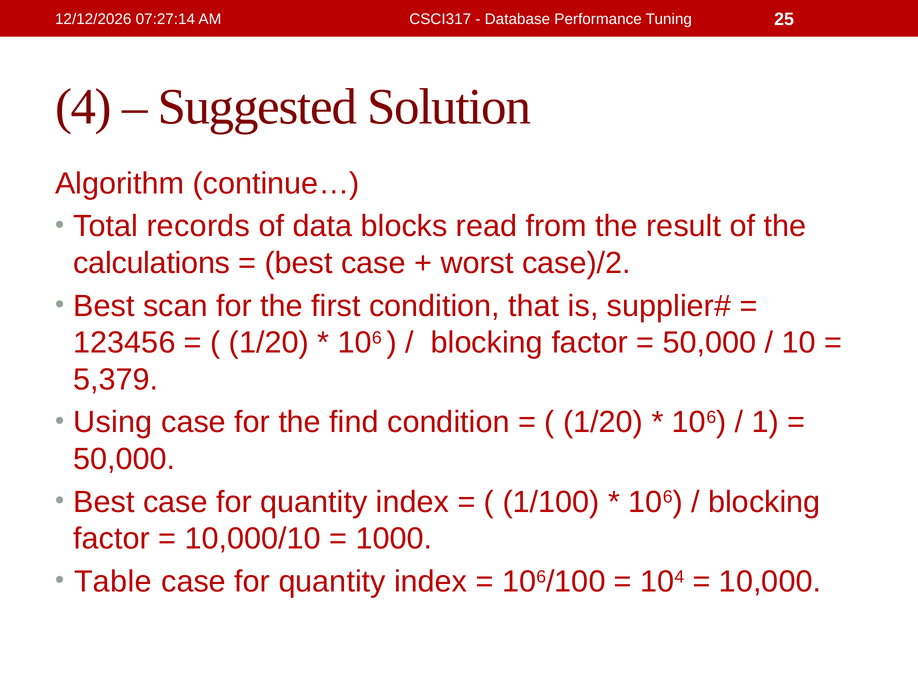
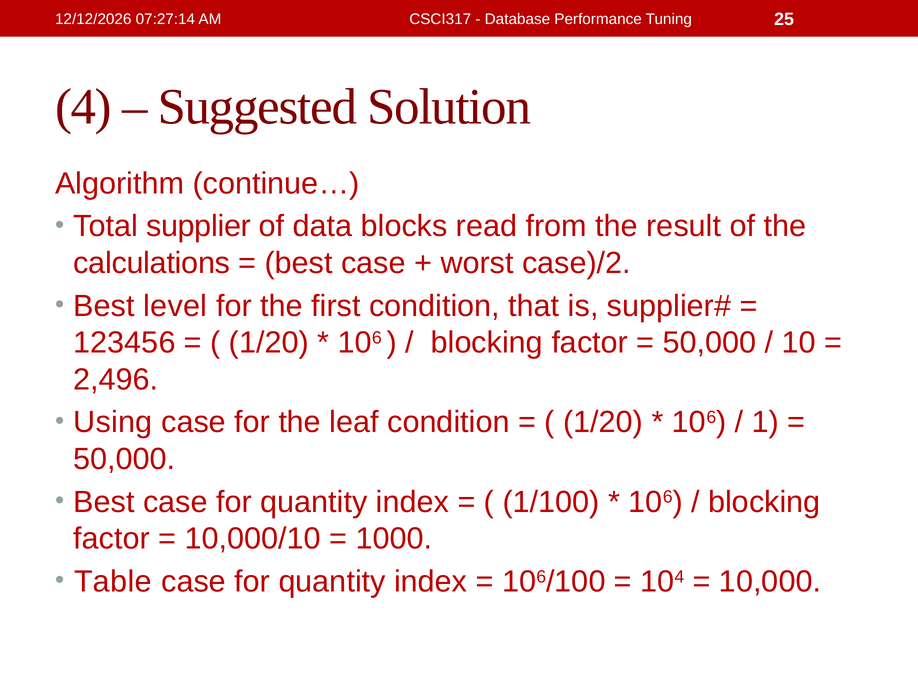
records: records -> supplier
scan: scan -> level
5,379: 5,379 -> 2,496
find: find -> leaf
